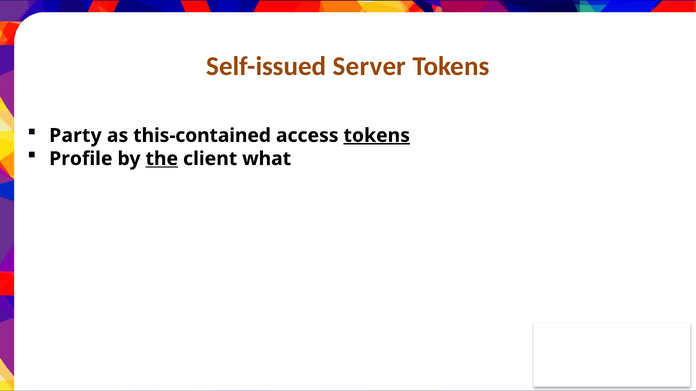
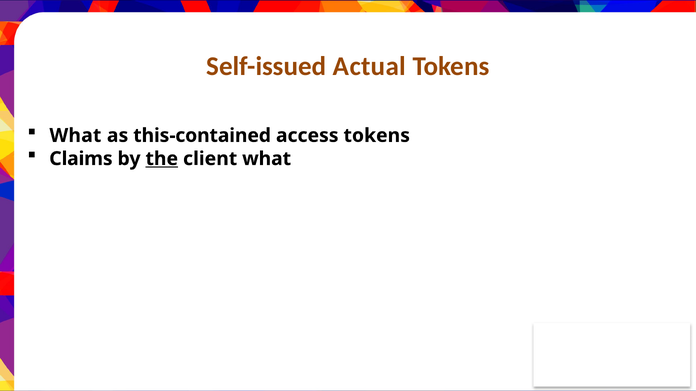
Server: Server -> Actual
Party at (75, 136): Party -> What
tokens at (377, 136) underline: present -> none
Profile: Profile -> Claims
